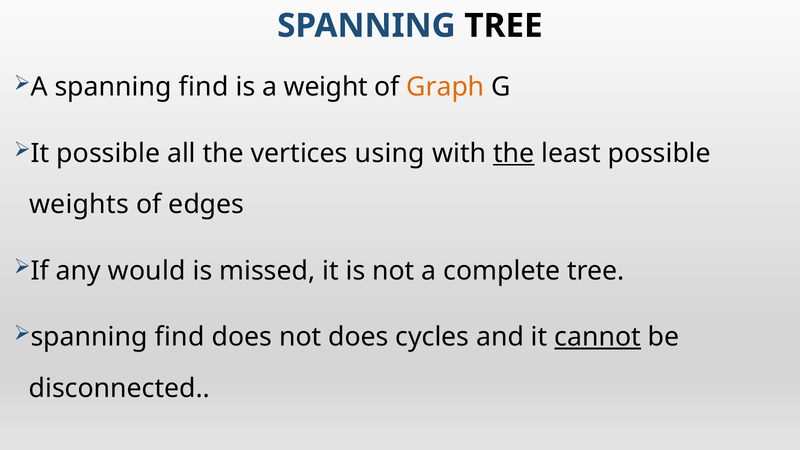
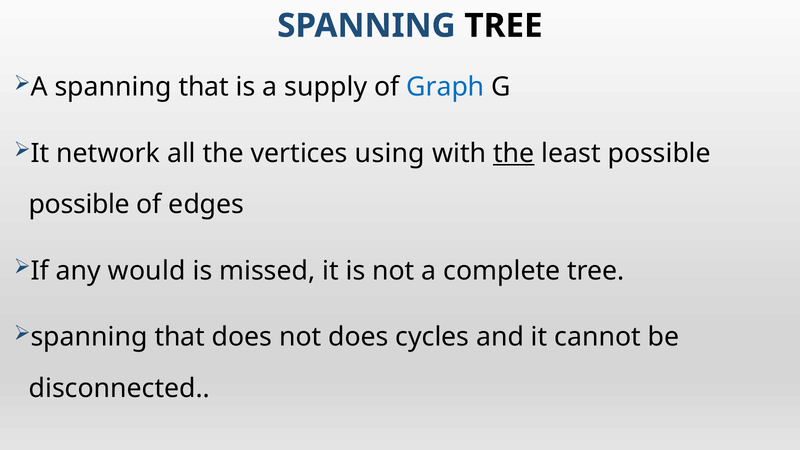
A spanning find: find -> that
weight: weight -> supply
Graph colour: orange -> blue
It possible: possible -> network
weights at (79, 205): weights -> possible
find at (180, 337): find -> that
cannot underline: present -> none
